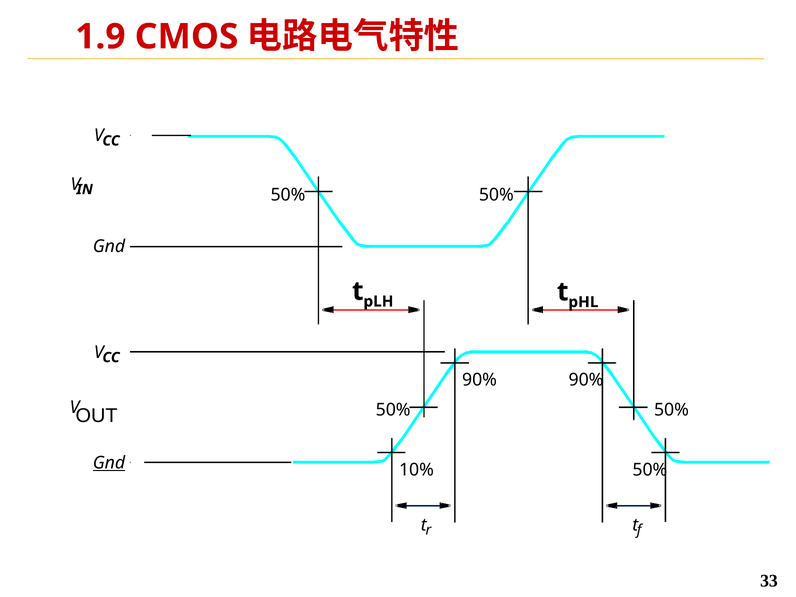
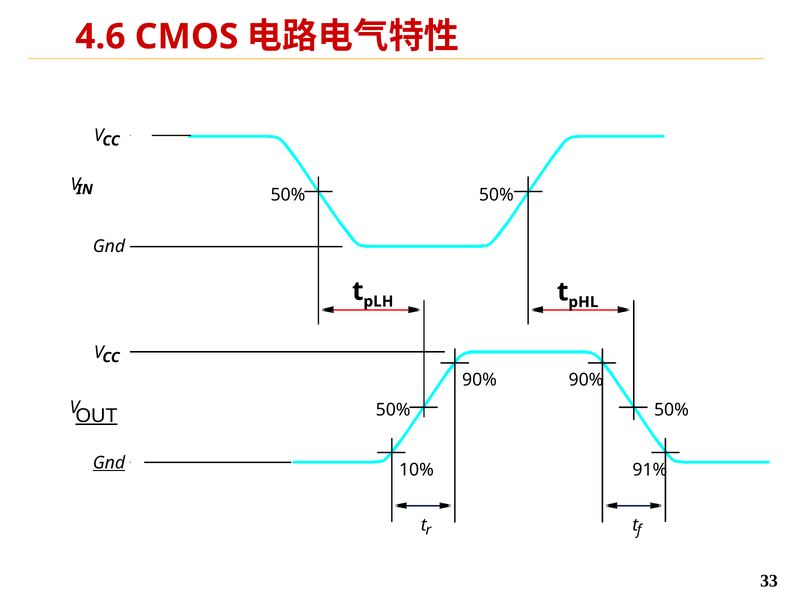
1.9: 1.9 -> 4.6
OUT underline: none -> present
50% at (650, 470): 50% -> 91%
